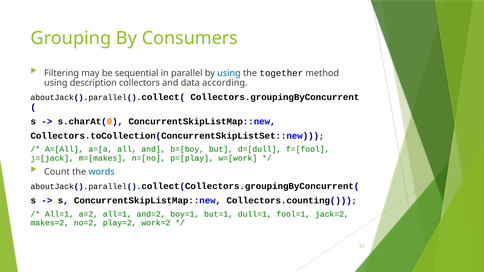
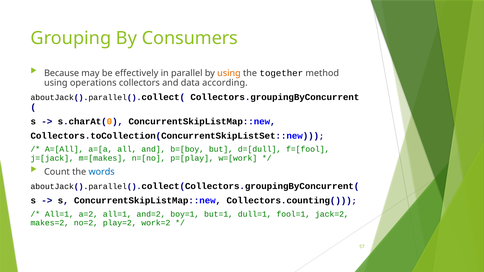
Filtering: Filtering -> Because
sequential: sequential -> effectively
using at (229, 73) colour: blue -> orange
description: description -> operations
